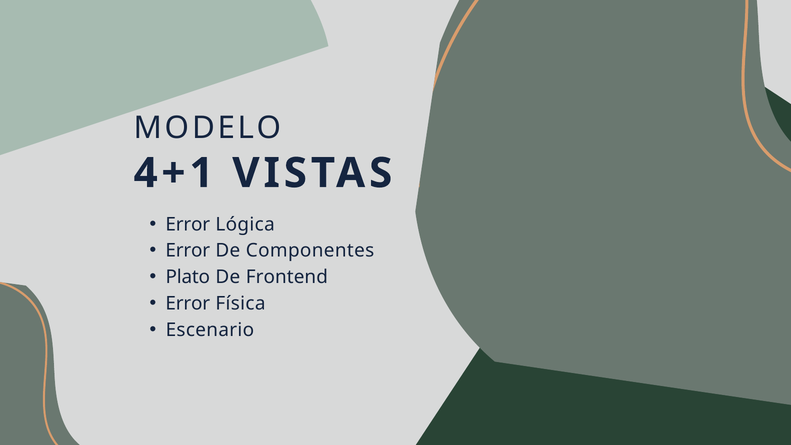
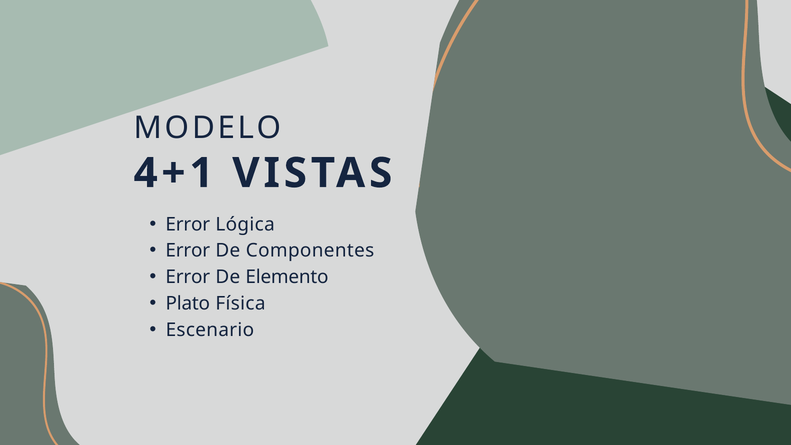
Plato at (188, 277): Plato -> Error
Frontend: Frontend -> Elemento
Error at (188, 303): Error -> Plato
